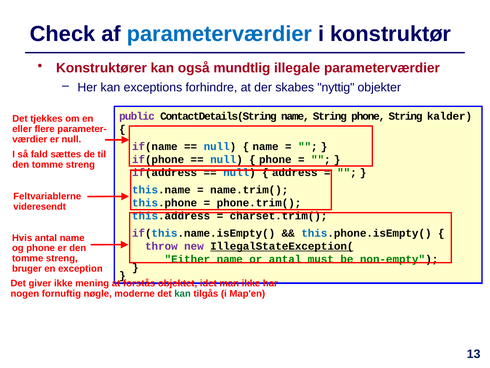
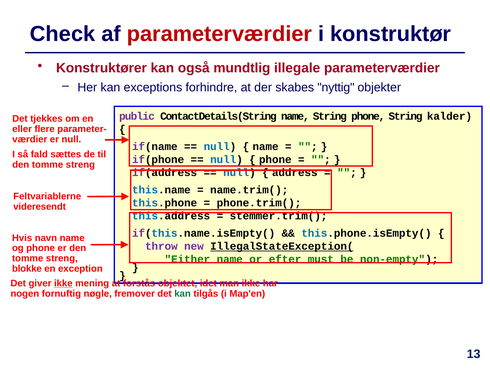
parameterværdier at (219, 34) colour: blue -> red
charset.trim(: charset.trim( -> stemmer.trim(
Hvis antal: antal -> navn
or antal: antal -> efter
bruger: bruger -> blokke
ikke at (63, 283) underline: none -> present
moderne: moderne -> fremover
